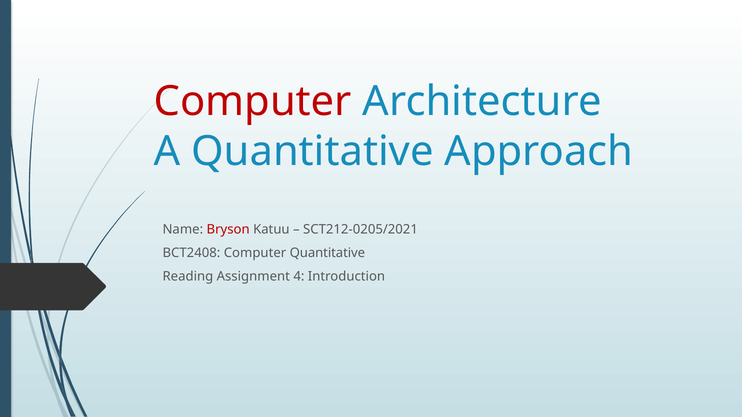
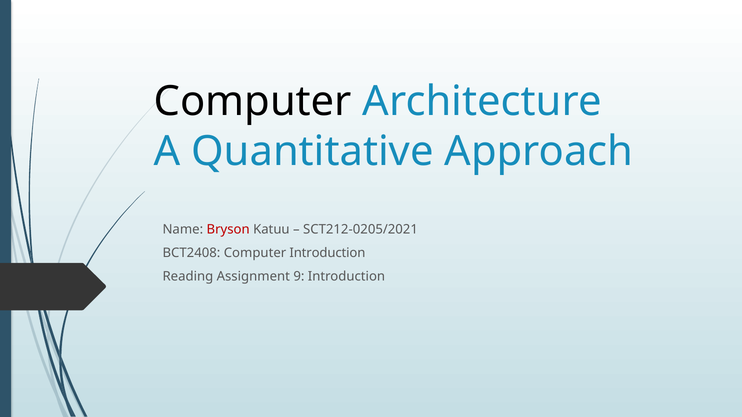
Computer at (253, 102) colour: red -> black
Computer Quantitative: Quantitative -> Introduction
4: 4 -> 9
